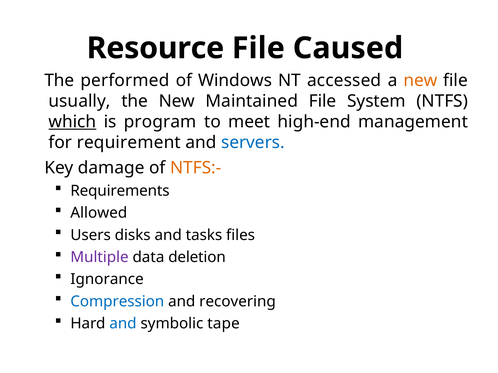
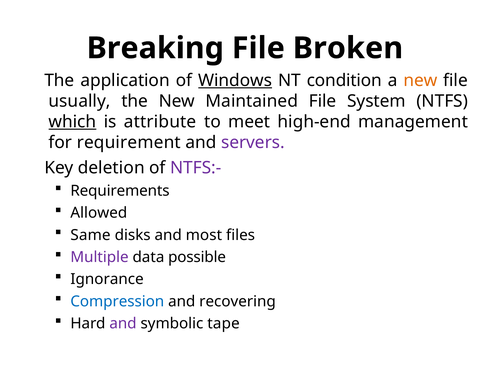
Resource: Resource -> Breaking
Caused: Caused -> Broken
performed: performed -> application
Windows underline: none -> present
accessed: accessed -> condition
program: program -> attribute
servers colour: blue -> purple
damage: damage -> deletion
NTFS:- colour: orange -> purple
Users: Users -> Same
tasks: tasks -> most
deletion: deletion -> possible
and at (123, 324) colour: blue -> purple
